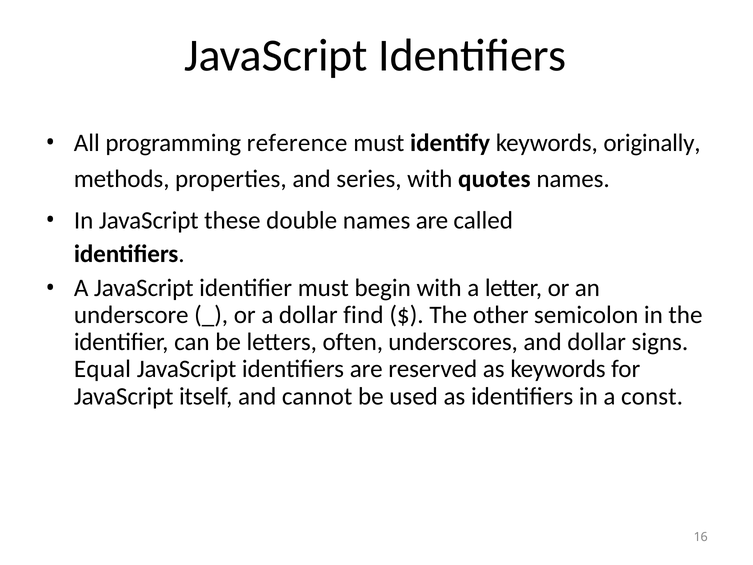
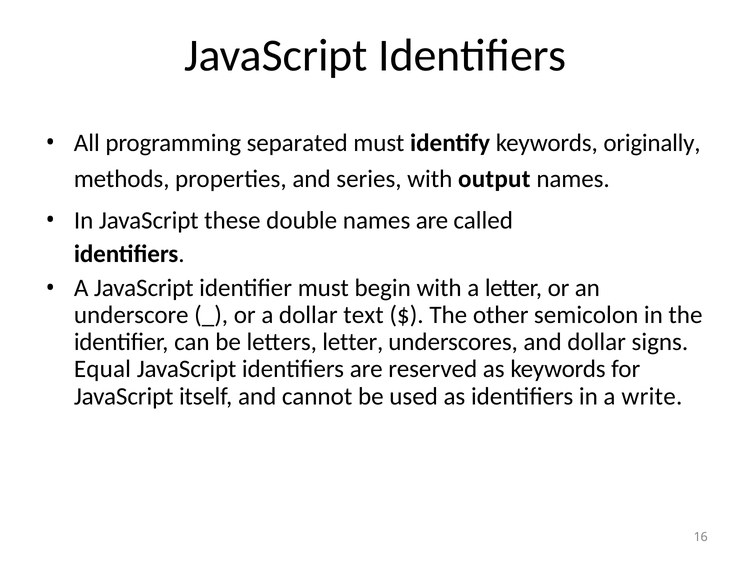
reference: reference -> separated
quotes: quotes -> output
find: find -> text
letters often: often -> letter
const: const -> write
